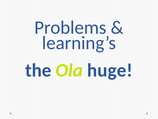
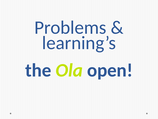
huge: huge -> open
